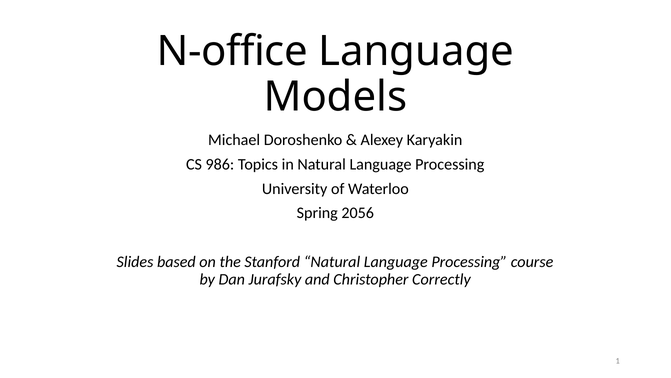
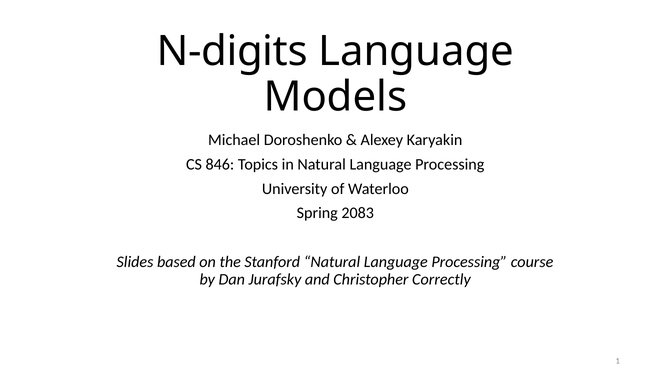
N-office: N-office -> N-digits
986: 986 -> 846
2056: 2056 -> 2083
